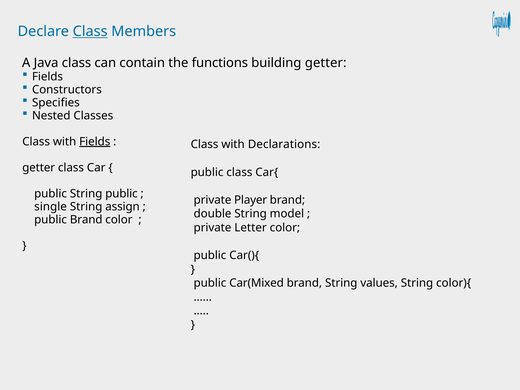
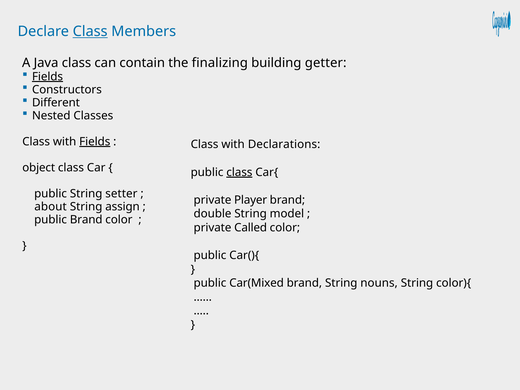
functions: functions -> finalizing
Fields at (48, 77) underline: none -> present
Specifies: Specifies -> Different
getter at (39, 168): getter -> object
class at (239, 172) underline: none -> present
String public: public -> setter
single: single -> about
Letter: Letter -> Called
values: values -> nouns
